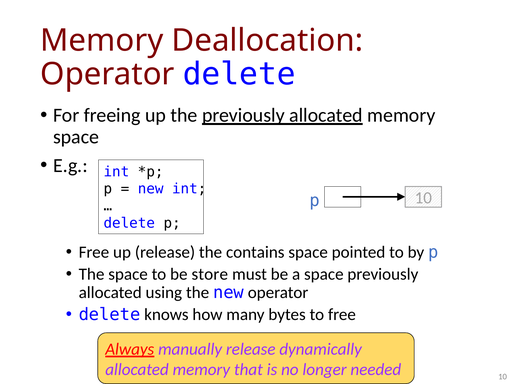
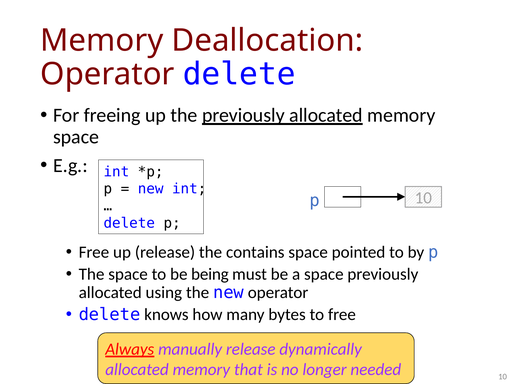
store: store -> being
